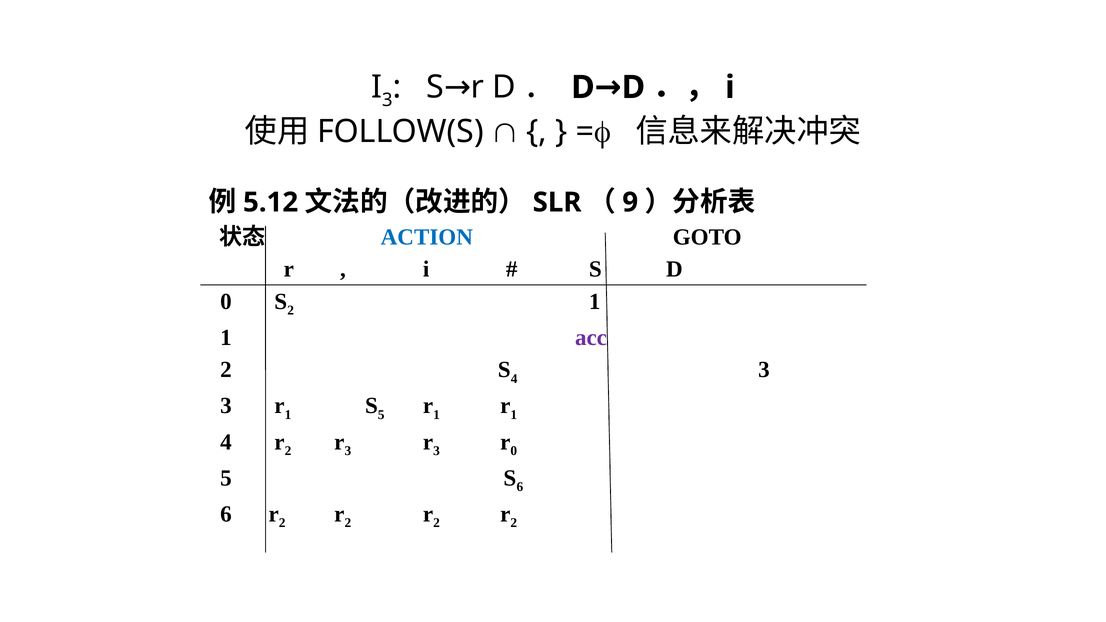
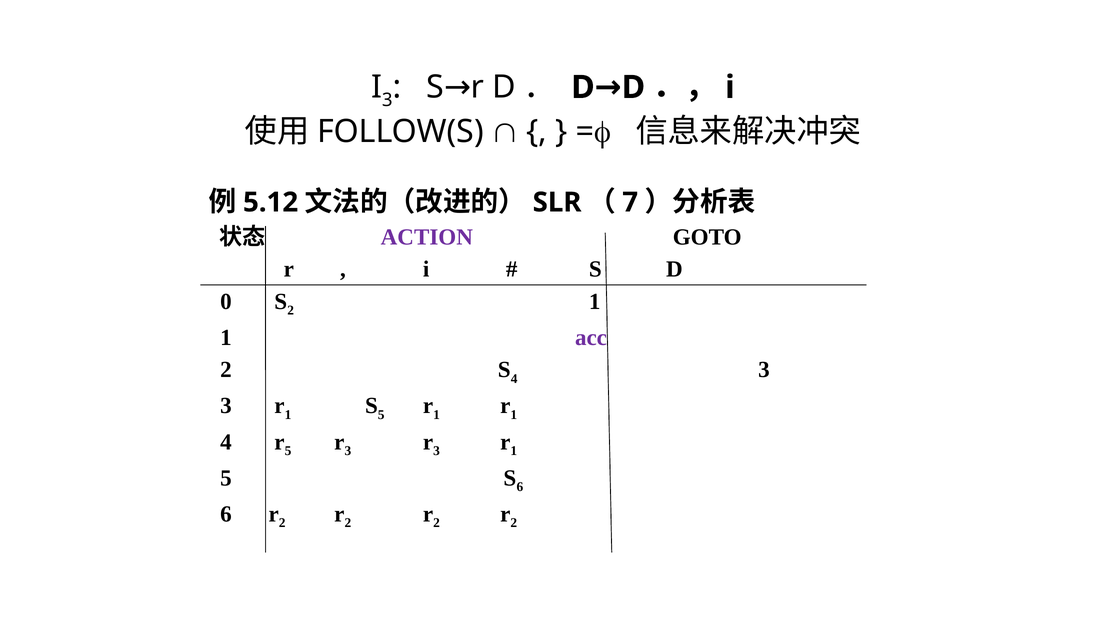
9: 9 -> 7
ACTION colour: blue -> purple
4 r 2: 2 -> 5
r 3 r 0: 0 -> 1
